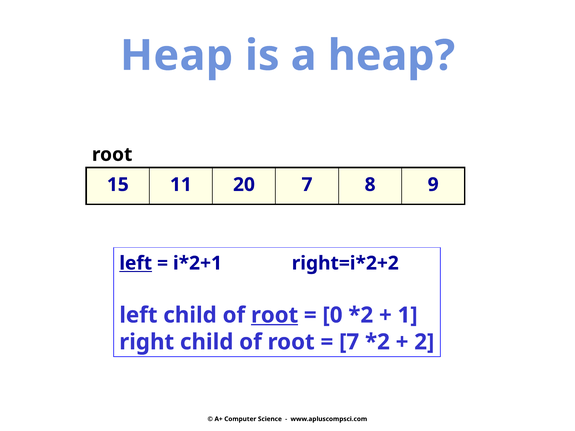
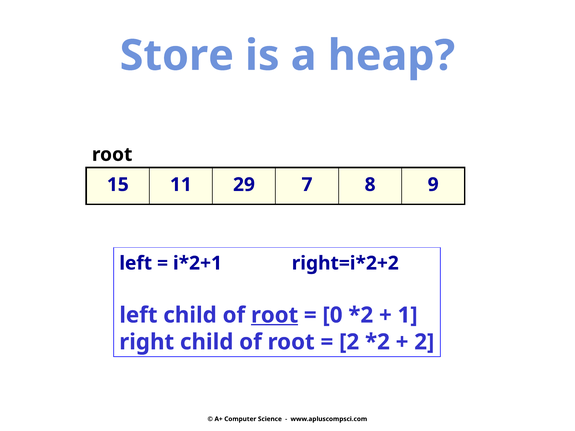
Heap at (177, 56): Heap -> Store
20: 20 -> 29
left at (136, 263) underline: present -> none
7 at (349, 342): 7 -> 2
